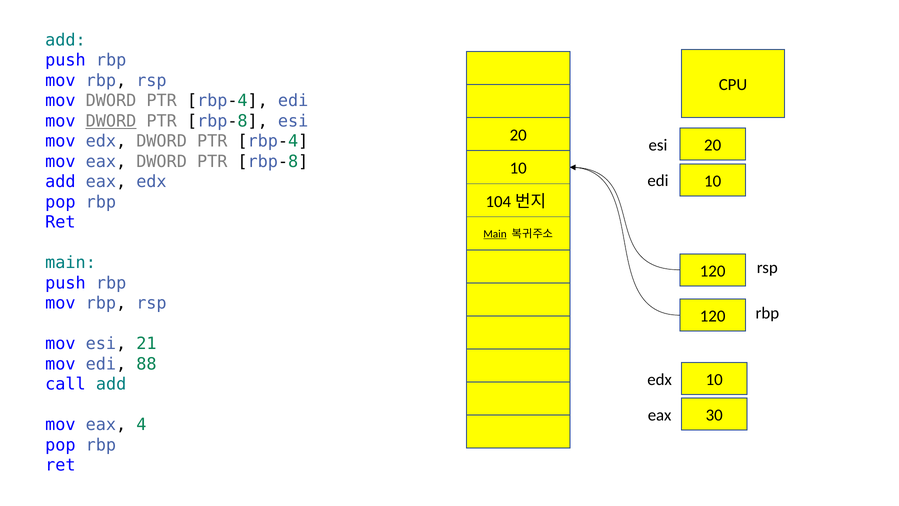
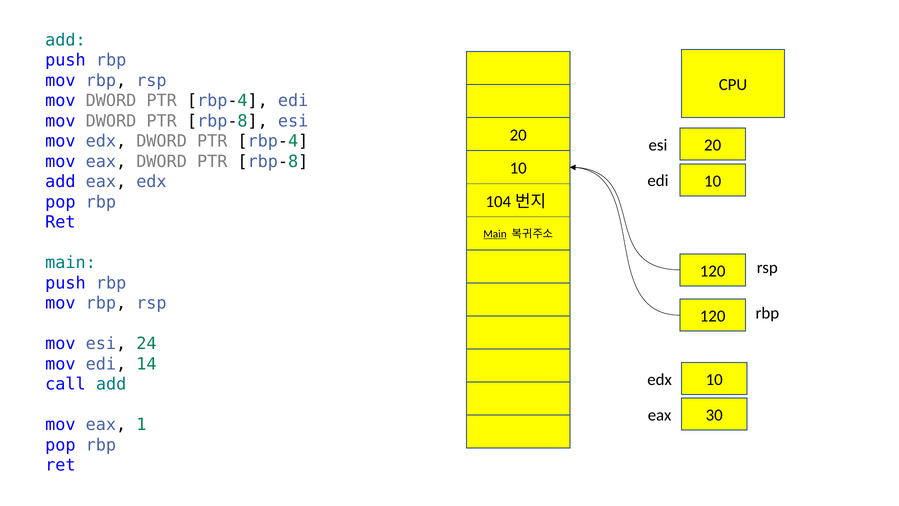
DWORD at (111, 121) underline: present -> none
21: 21 -> 24
88: 88 -> 14
4: 4 -> 1
